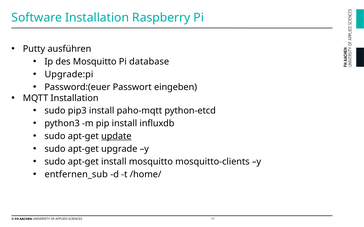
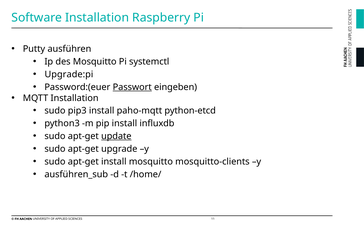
database: database -> systemctl
Passwort underline: none -> present
entfernen_sub: entfernen_sub -> ausführen_sub
